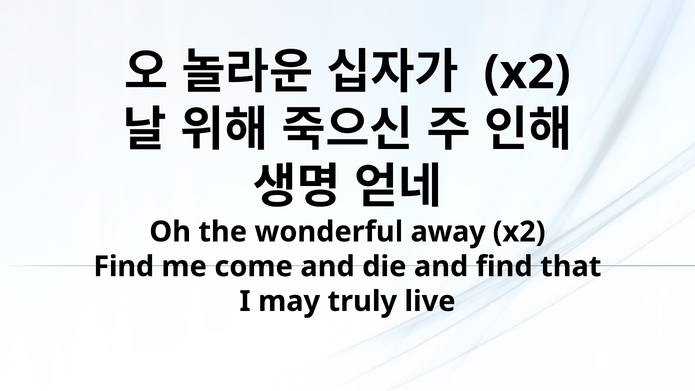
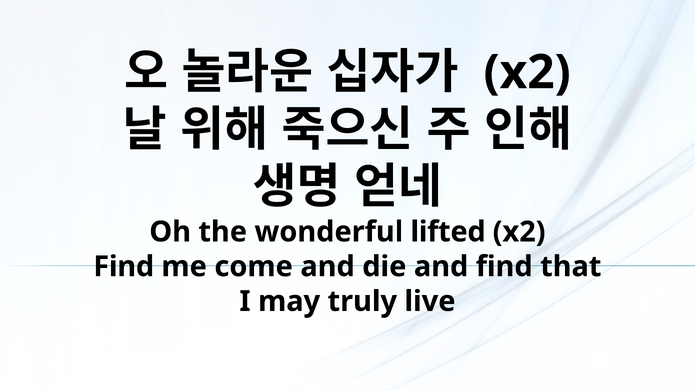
away: away -> lifted
